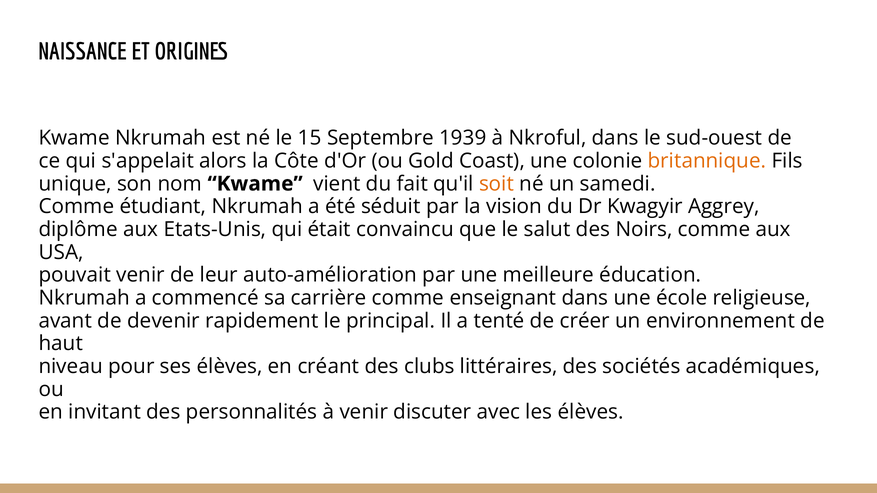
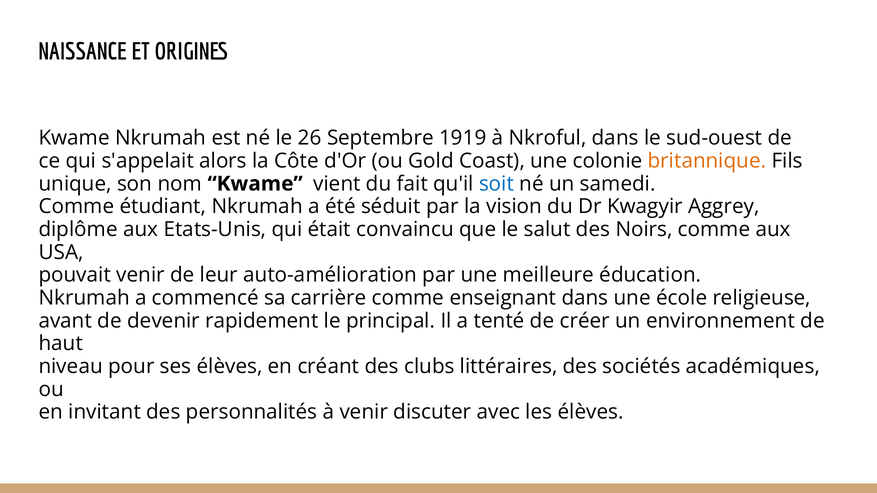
15: 15 -> 26
1939: 1939 -> 1919
soit colour: orange -> blue
